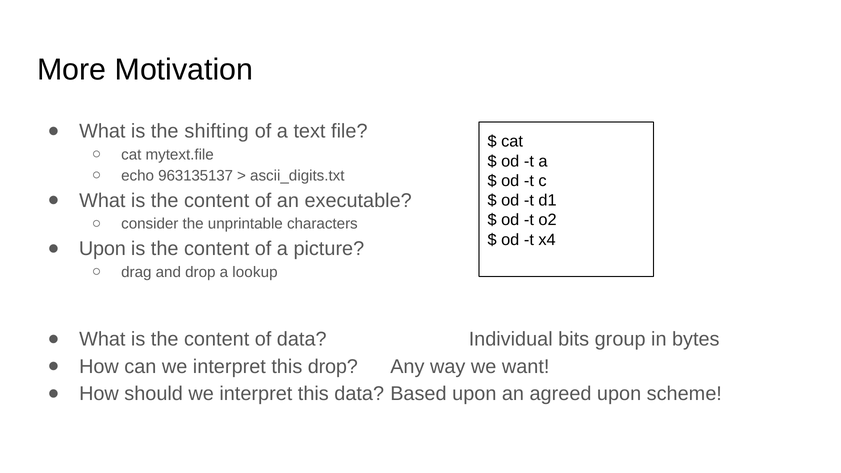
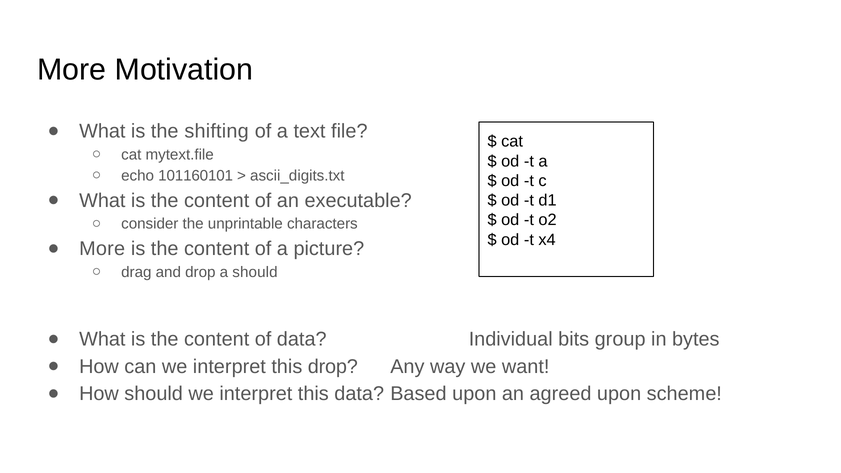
963135137: 963135137 -> 101160101
Upon at (102, 249): Upon -> More
a lookup: lookup -> should
